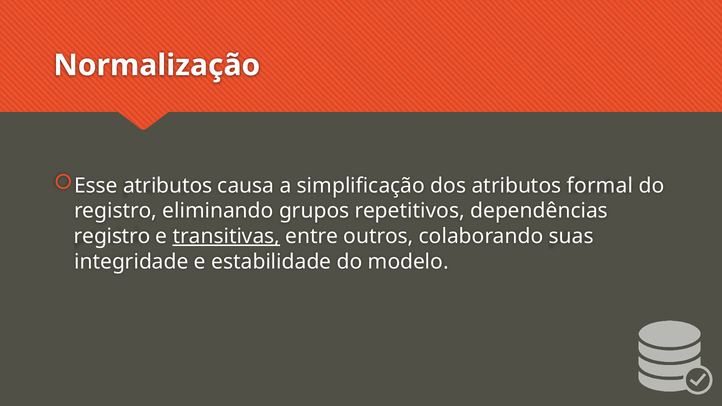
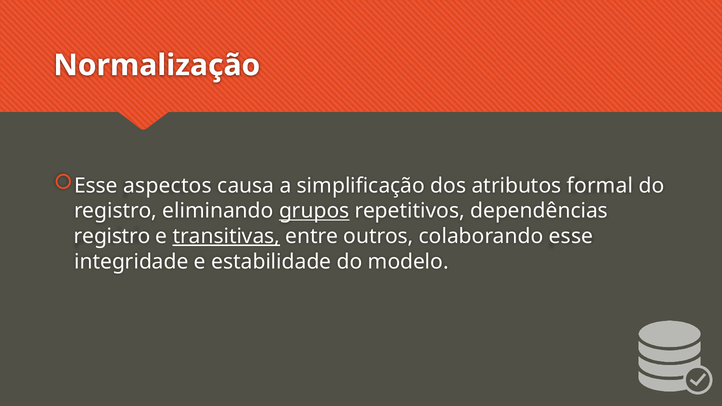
Esse atributos: atributos -> aspectos
grupos underline: none -> present
colaborando suas: suas -> esse
